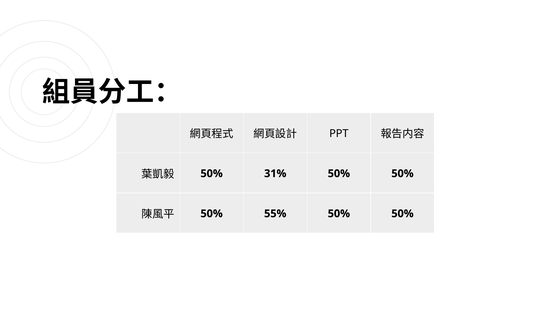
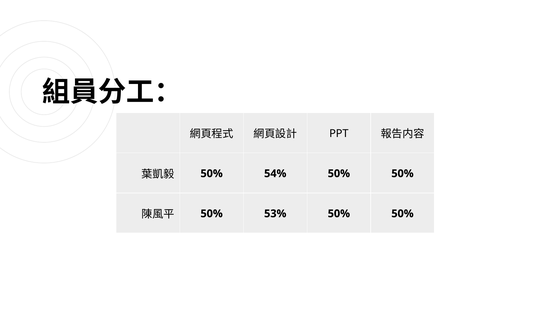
31%: 31% -> 54%
55%: 55% -> 53%
